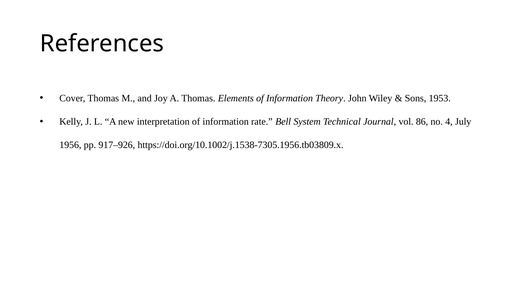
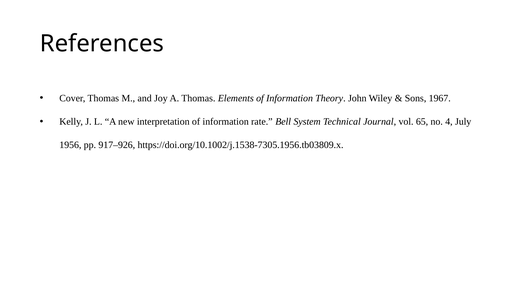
1953: 1953 -> 1967
86: 86 -> 65
